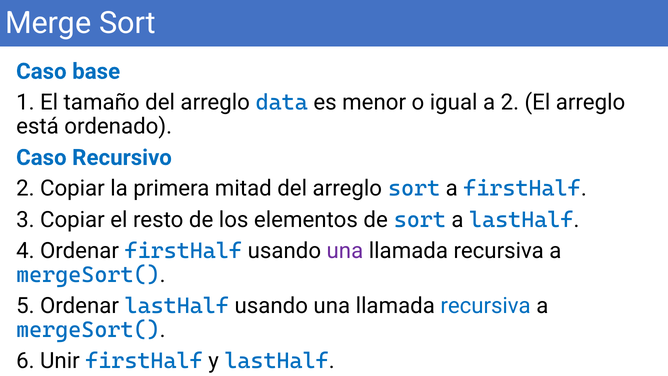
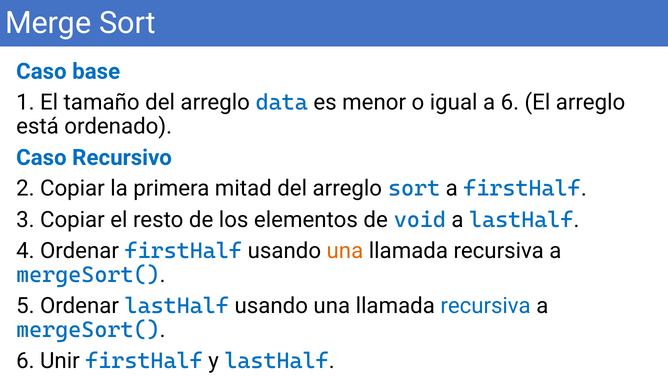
a 2: 2 -> 6
de sort: sort -> void
una at (345, 251) colour: purple -> orange
